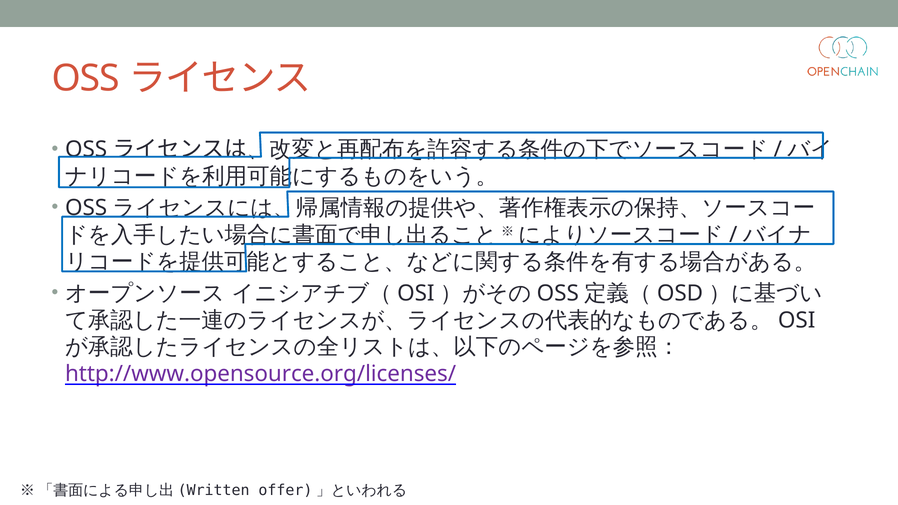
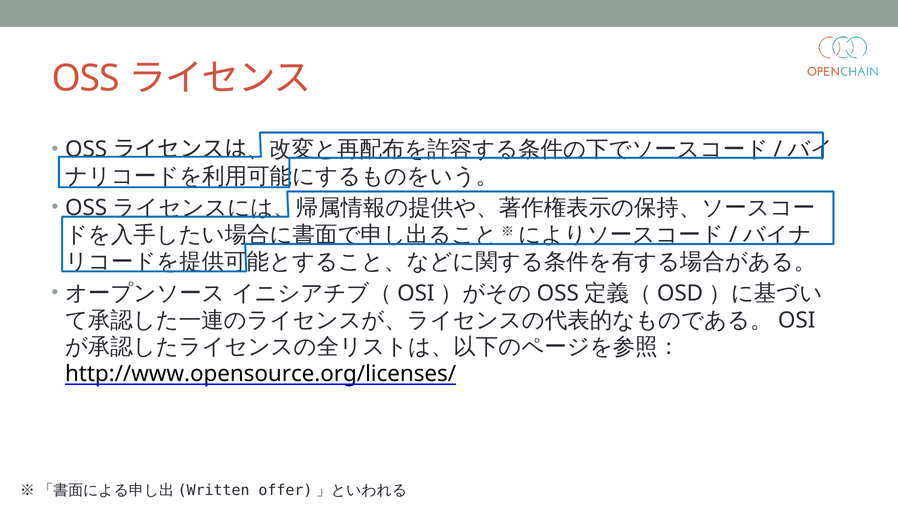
http://www.opensource.org/licenses/ colour: purple -> black
